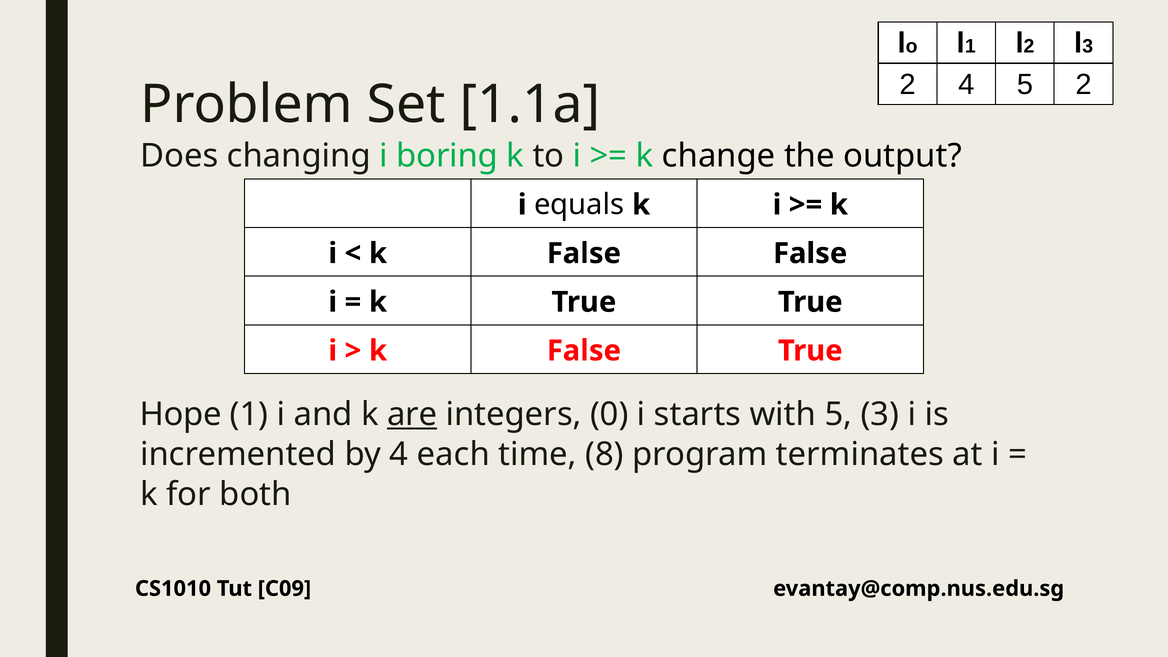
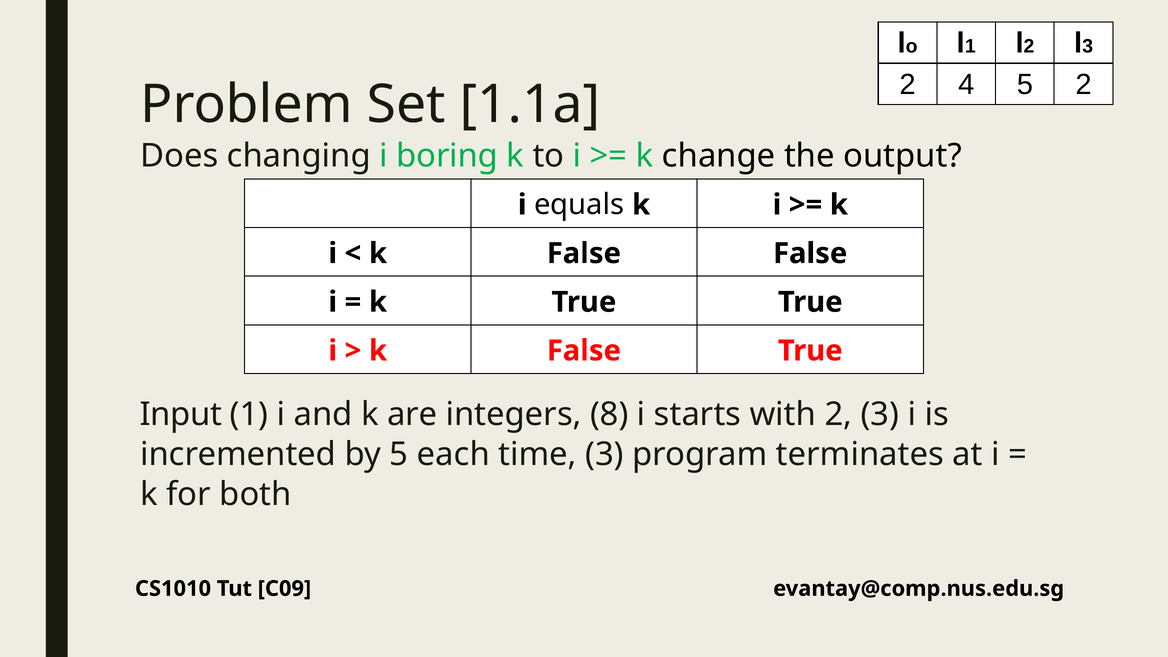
Hope: Hope -> Input
are underline: present -> none
0: 0 -> 8
with 5: 5 -> 2
by 4: 4 -> 5
time 8: 8 -> 3
